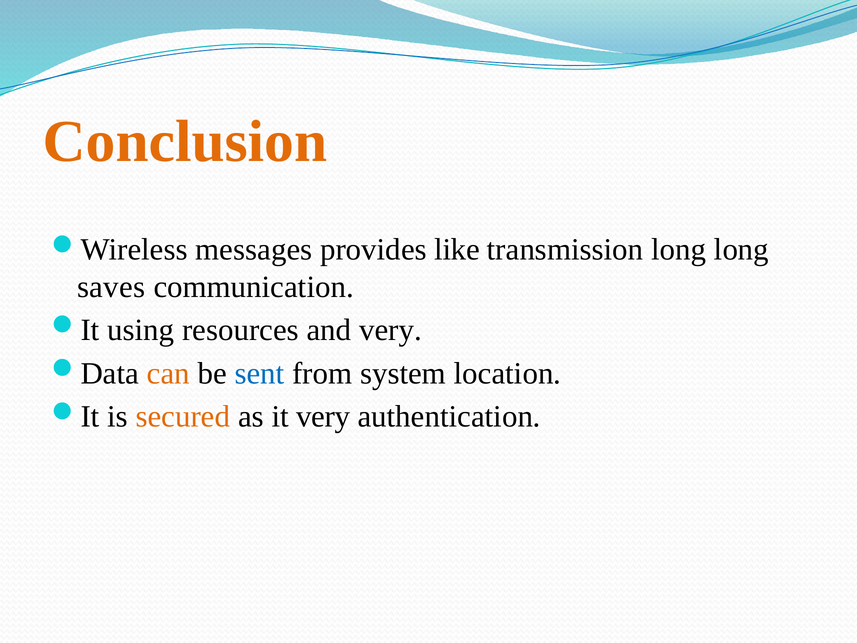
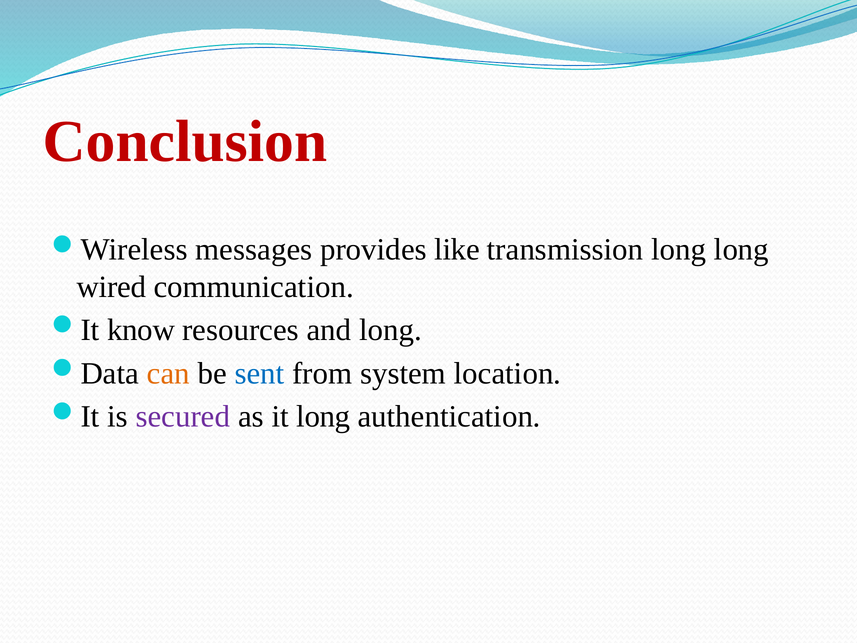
Conclusion colour: orange -> red
saves: saves -> wired
using: using -> know
and very: very -> long
secured colour: orange -> purple
it very: very -> long
